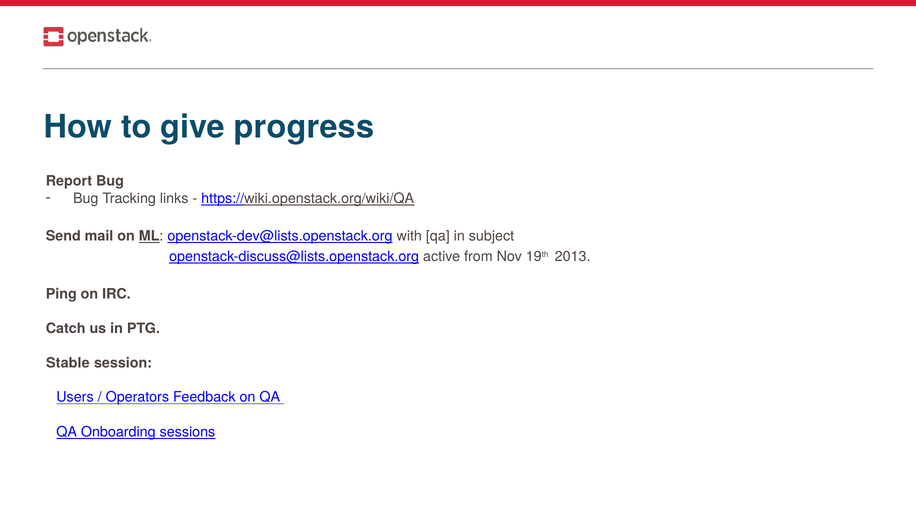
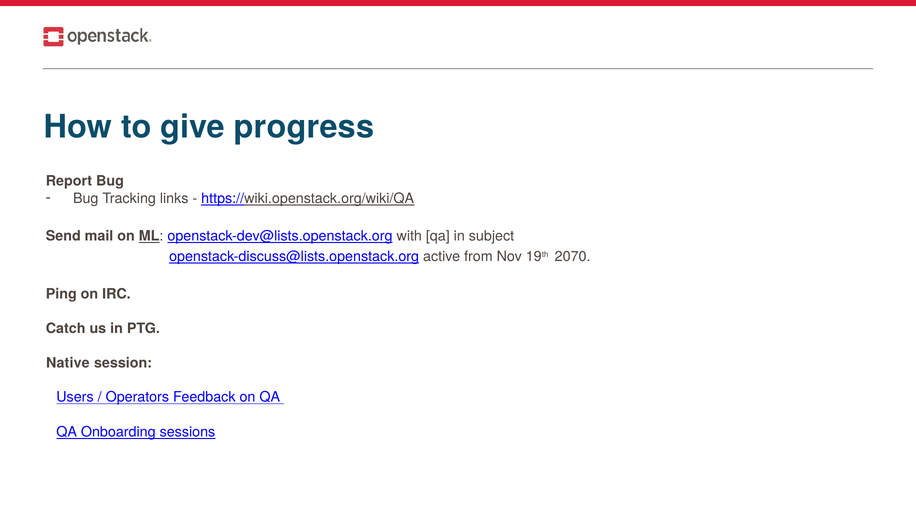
2013: 2013 -> 2070
Stable: Stable -> Native
